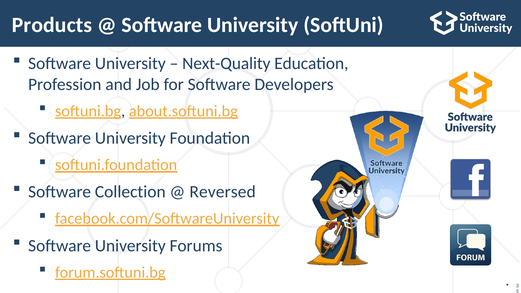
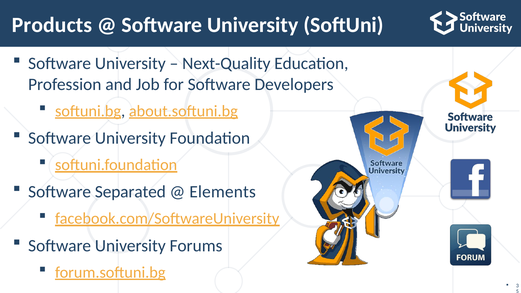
Collection: Collection -> Separated
Reversed: Reversed -> Elements
